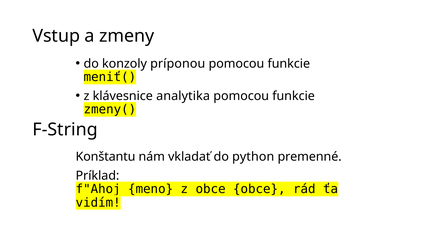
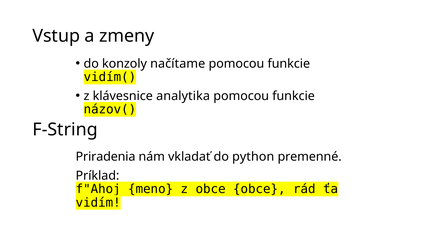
príponou: príponou -> načítame
meniť(: meniť( -> vidím(
zmeny(: zmeny( -> názov(
Konštantu: Konštantu -> Priradenia
